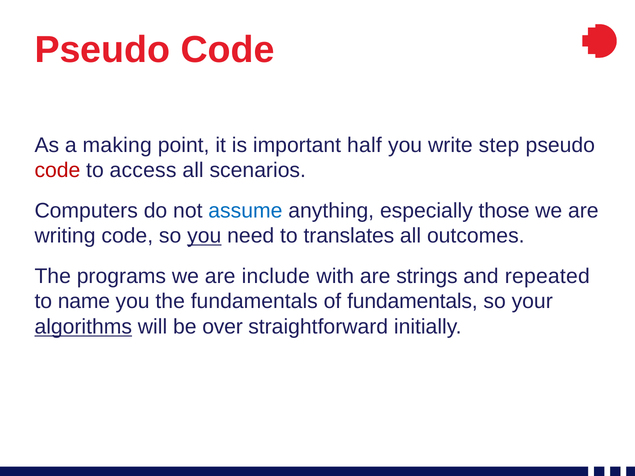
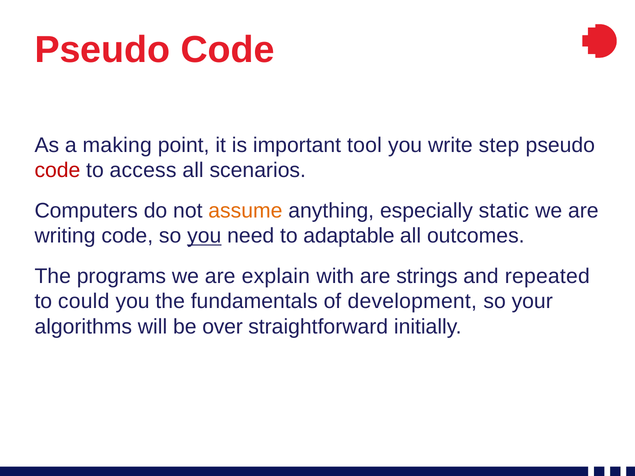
half: half -> tool
assume colour: blue -> orange
those: those -> static
translates: translates -> adaptable
include: include -> explain
name: name -> could
of fundamentals: fundamentals -> development
algorithms underline: present -> none
